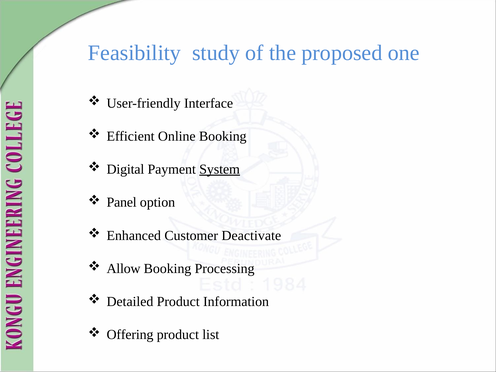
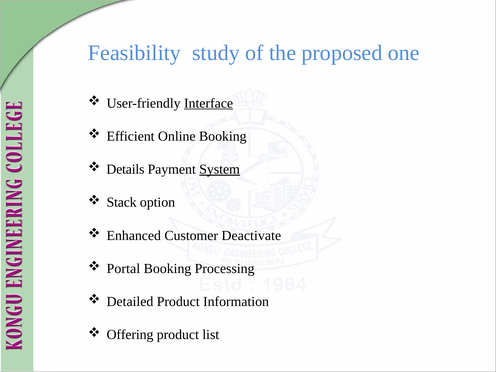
Interface underline: none -> present
Digital: Digital -> Details
Panel: Panel -> Stack
Allow: Allow -> Portal
